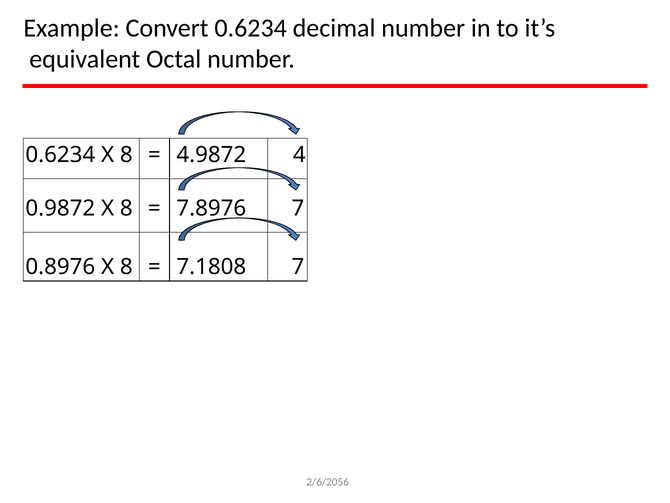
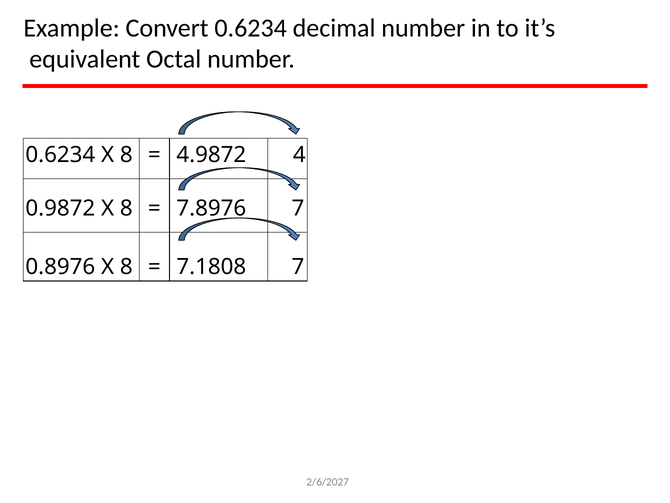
2/6/2056: 2/6/2056 -> 2/6/2027
